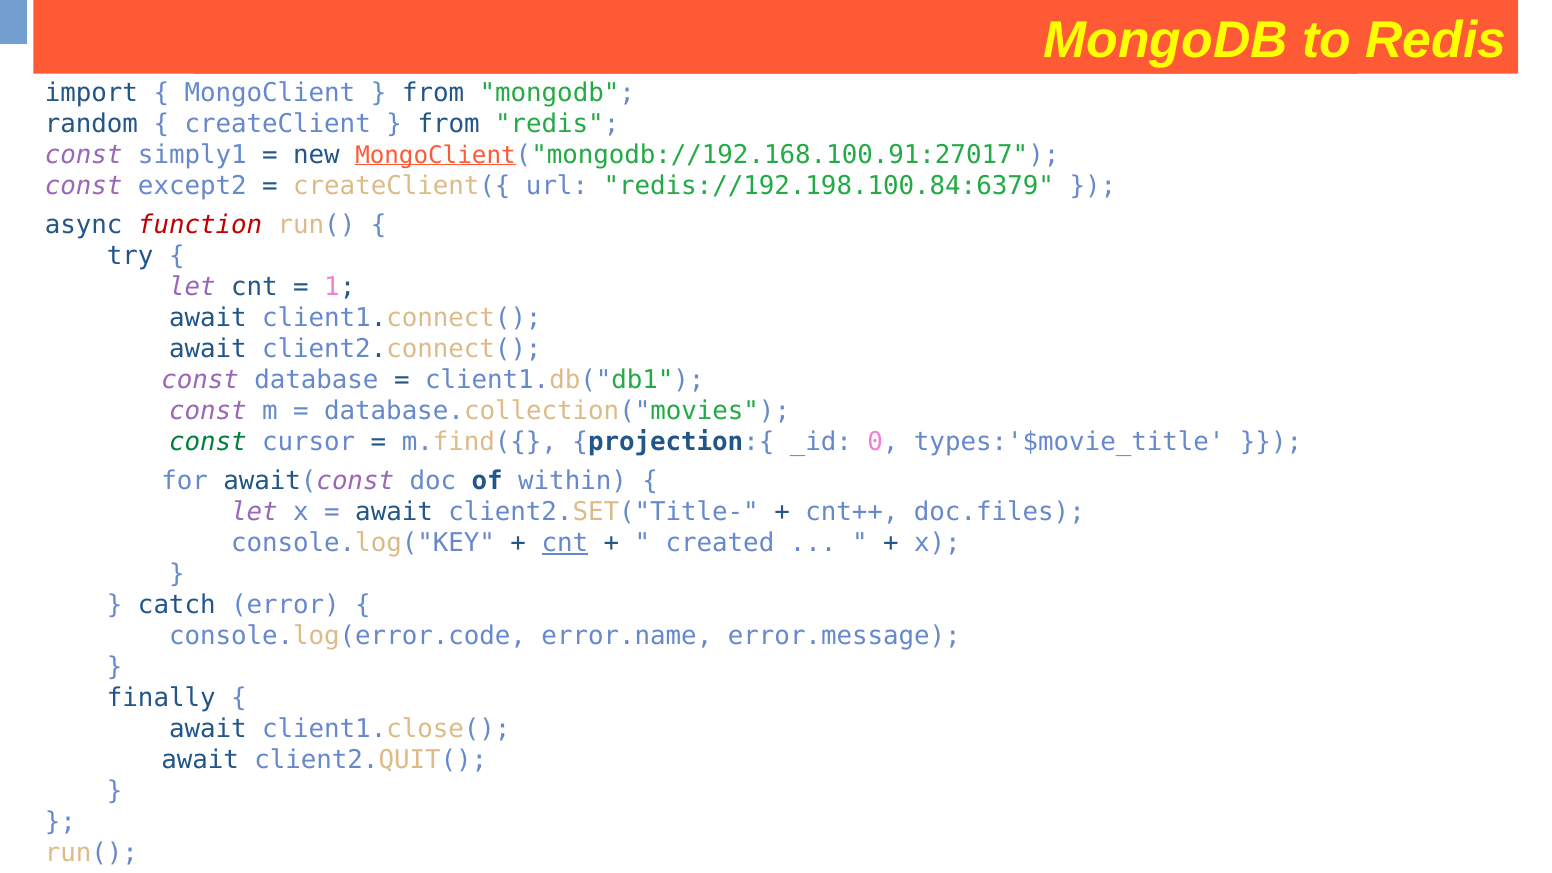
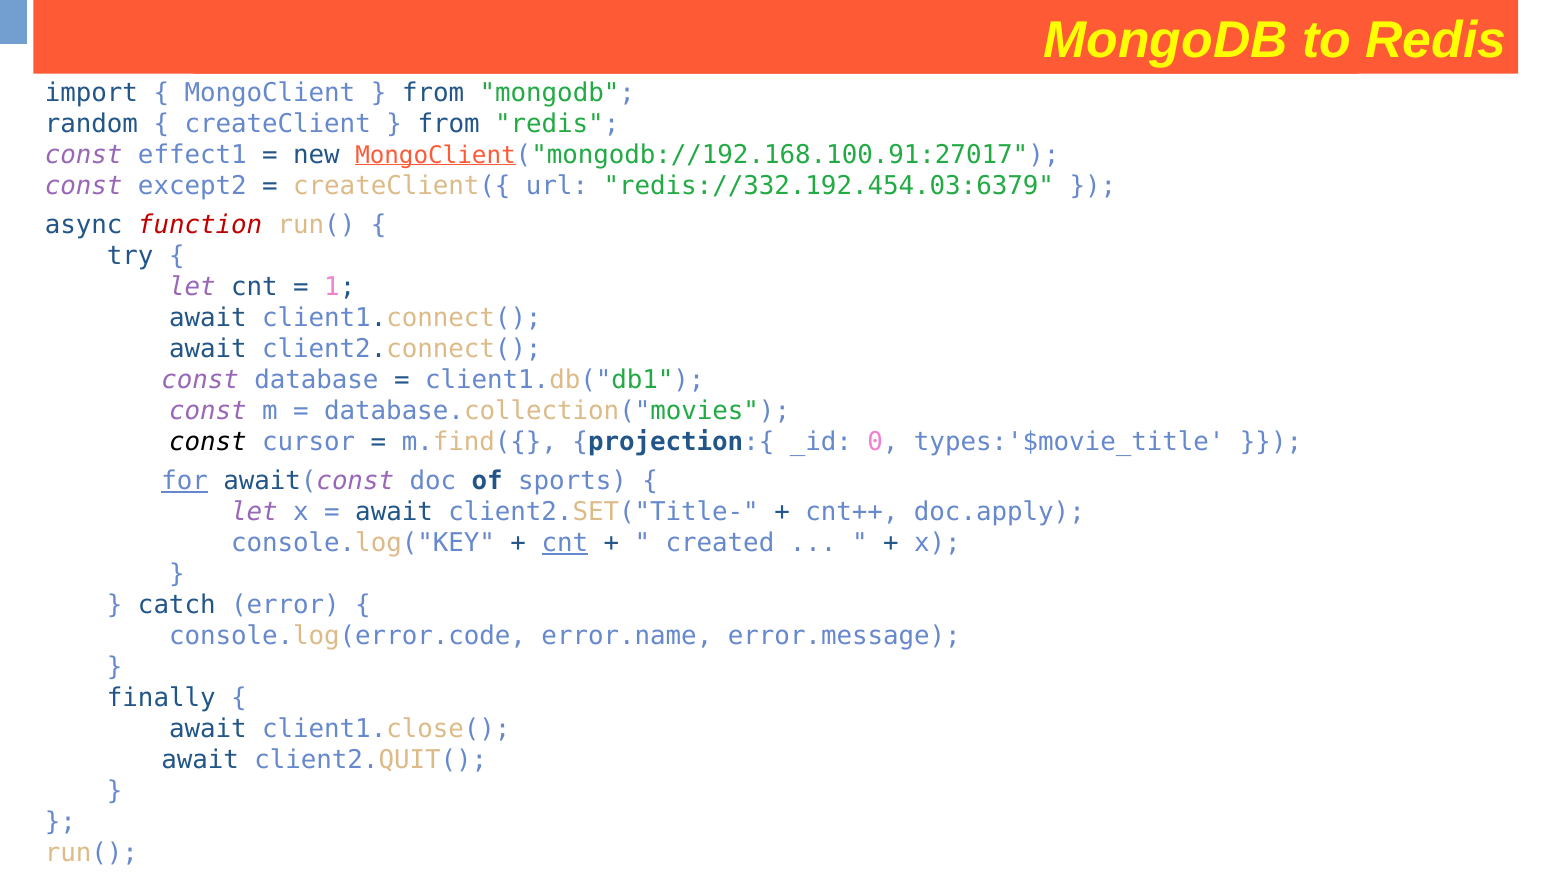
simply1: simply1 -> effect1
redis://192.198.100.84:6379: redis://192.198.100.84:6379 -> redis://332.192.454.03:6379
const at (208, 442) colour: green -> black
for underline: none -> present
within: within -> sports
doc.files: doc.files -> doc.apply
